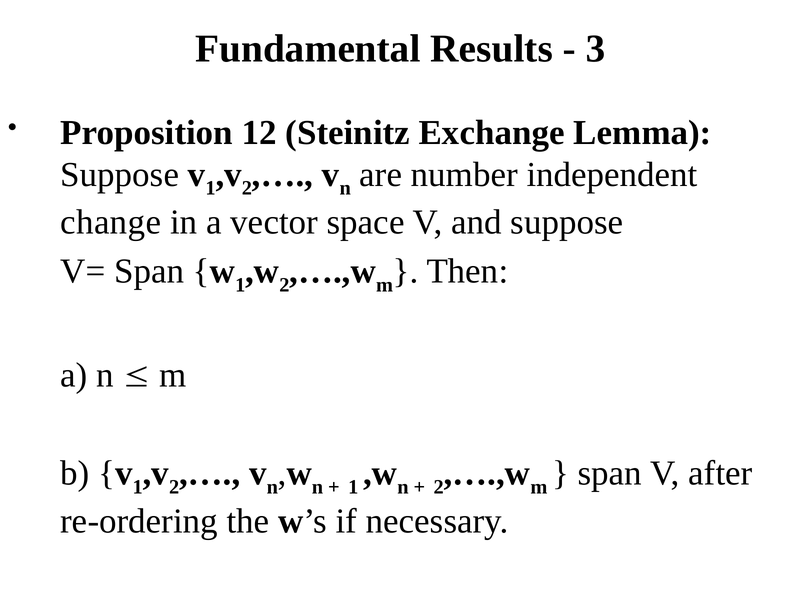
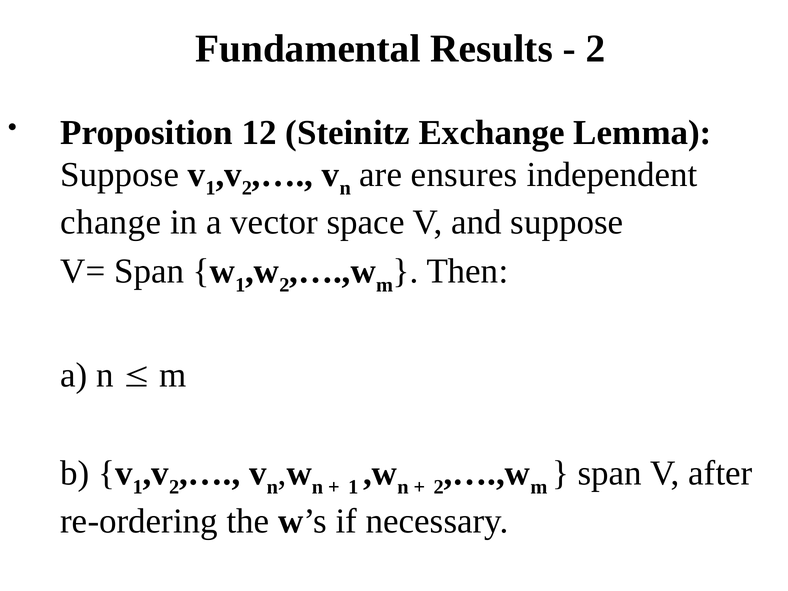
3 at (596, 49): 3 -> 2
number: number -> ensures
